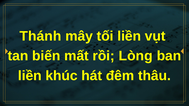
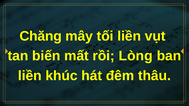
Thánh: Thánh -> Chăng
